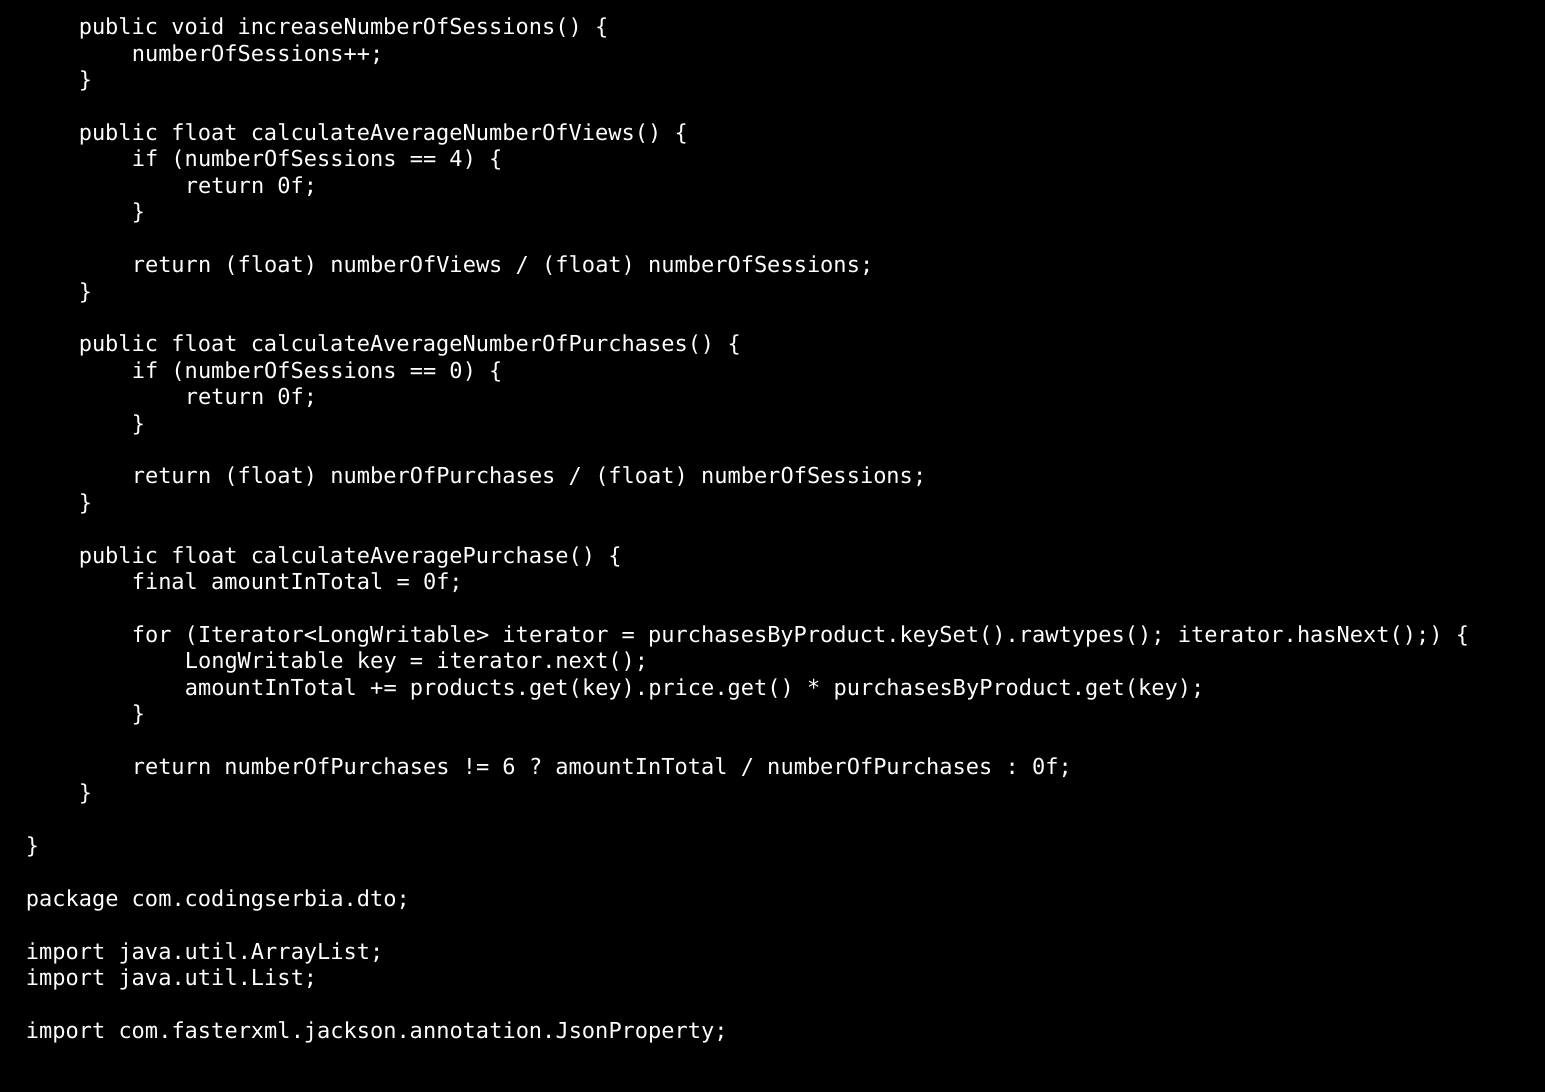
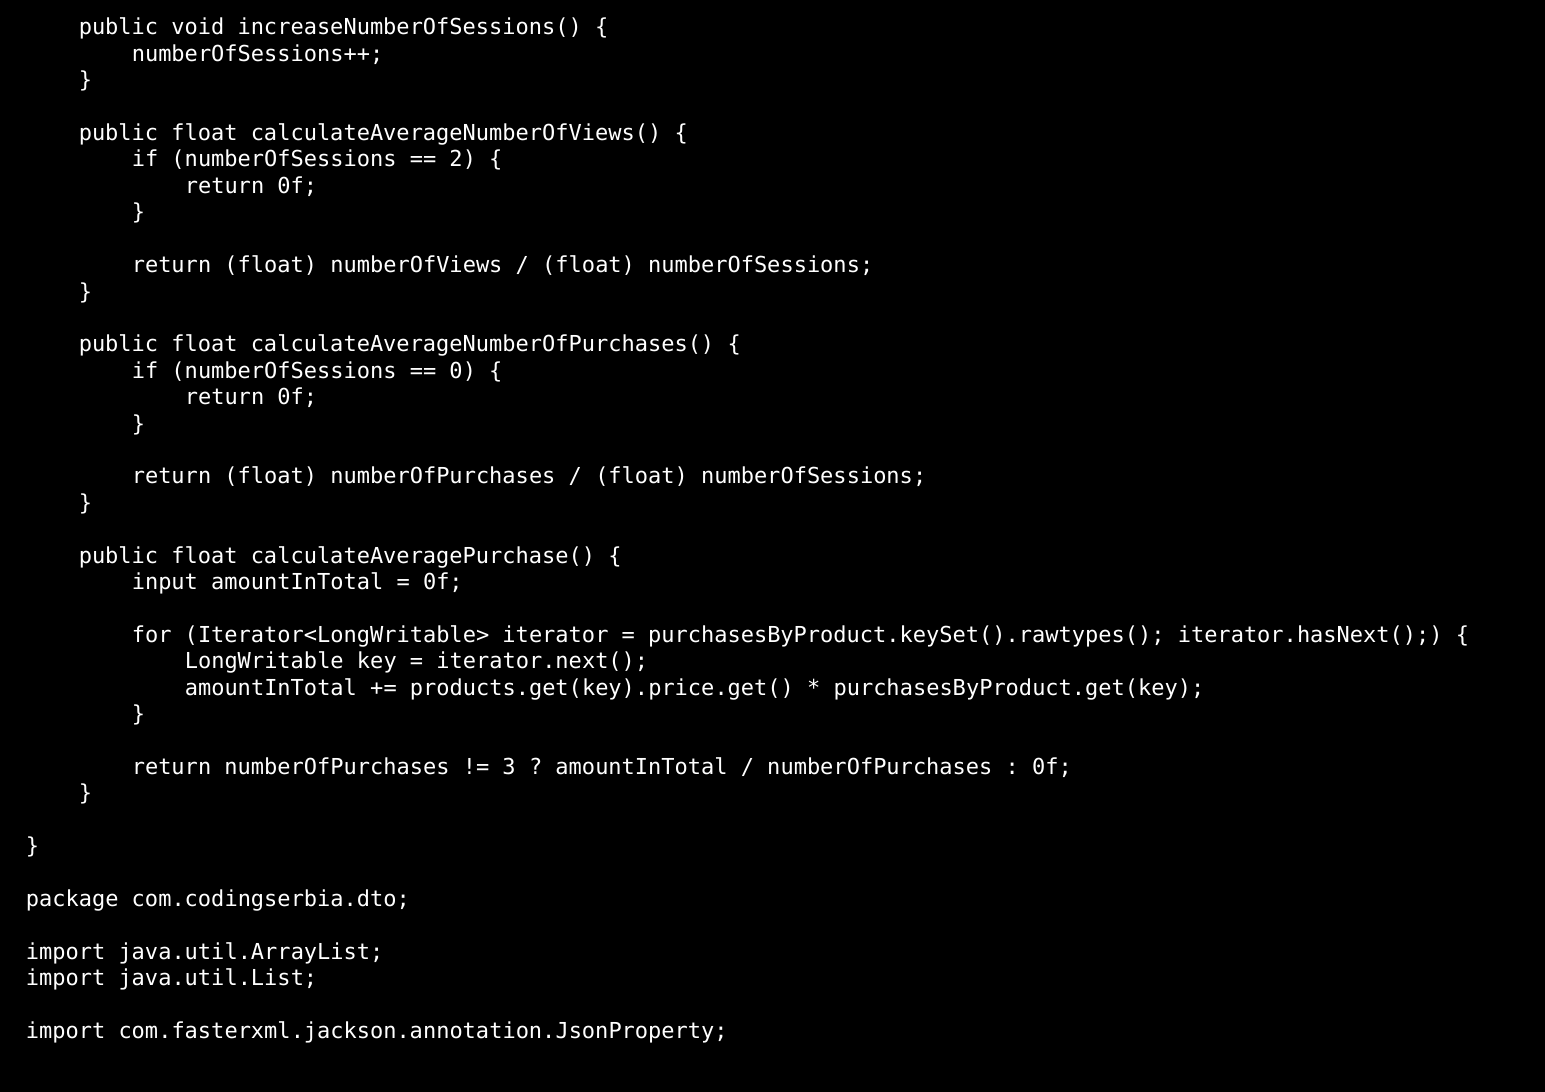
4: 4 -> 2
final: final -> input
6: 6 -> 3
